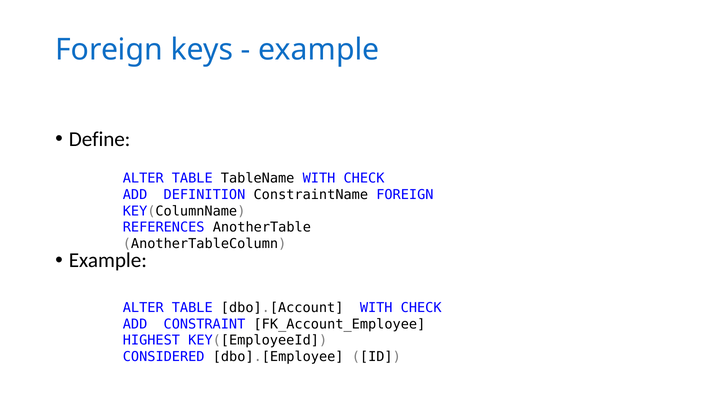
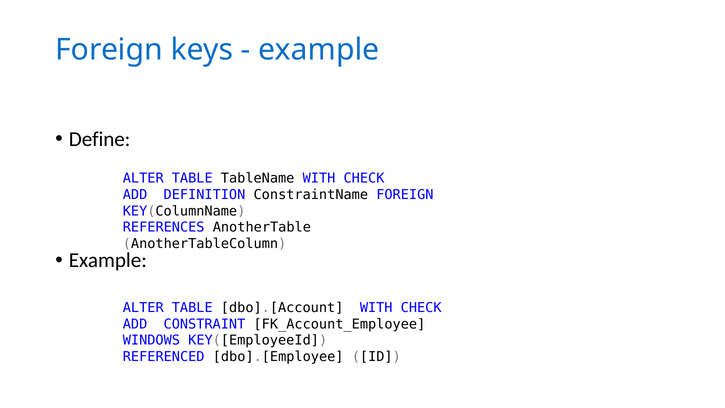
HIGHEST: HIGHEST -> WINDOWS
CONSIDERED: CONSIDERED -> REFERENCED
